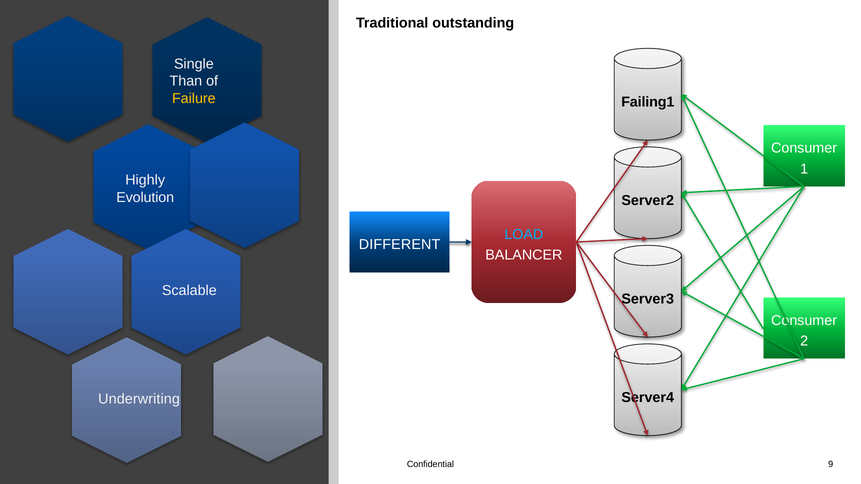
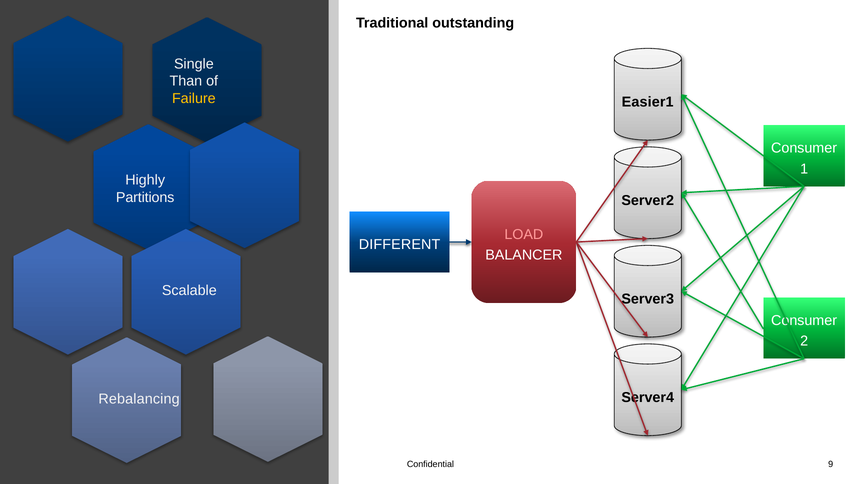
Failing1: Failing1 -> Easier1
Evolution: Evolution -> Partitions
LOAD colour: light blue -> pink
Underwriting: Underwriting -> Rebalancing
